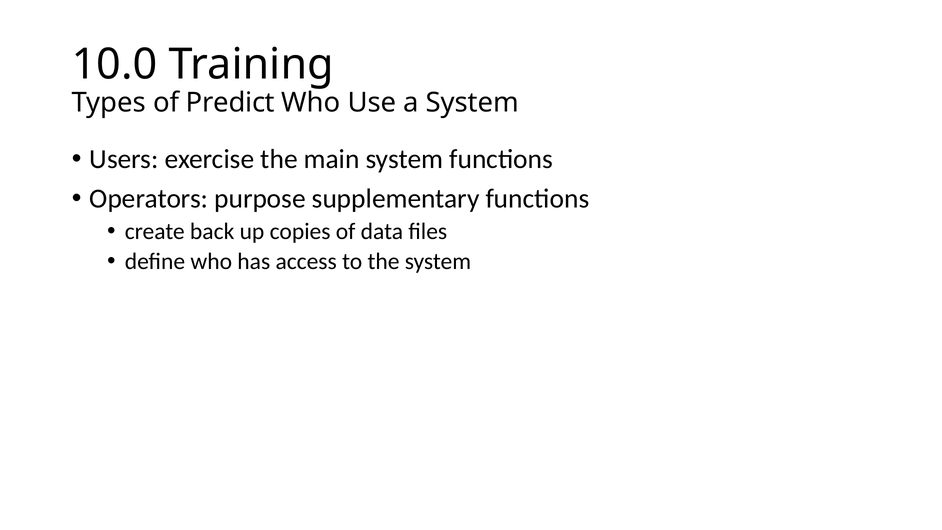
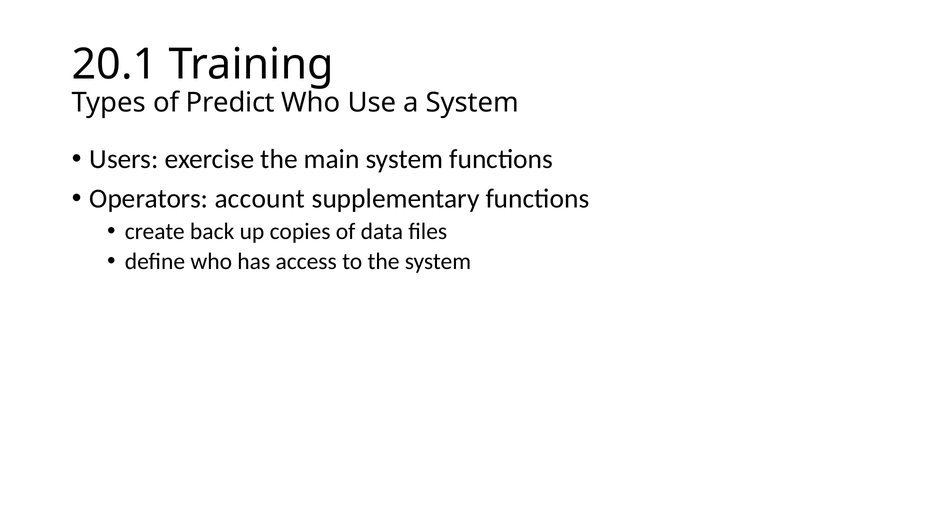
10.0: 10.0 -> 20.1
purpose: purpose -> account
